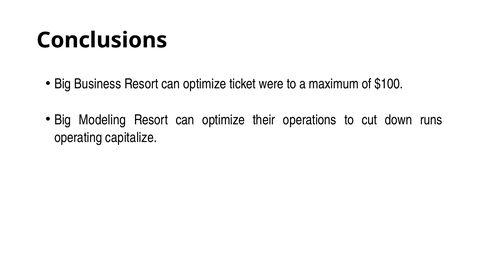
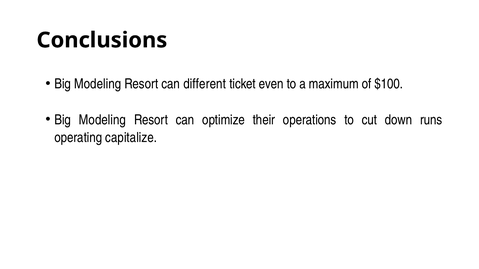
Business at (98, 84): Business -> Modeling
optimize at (205, 84): optimize -> different
were: were -> even
